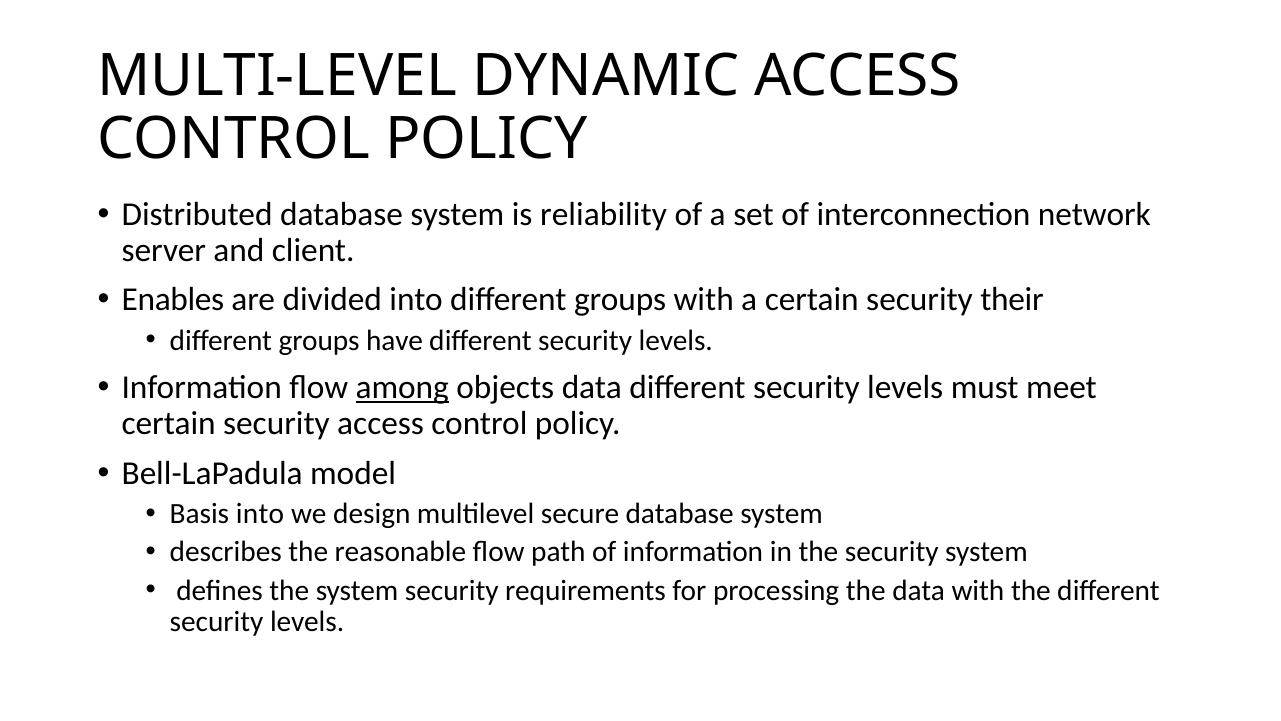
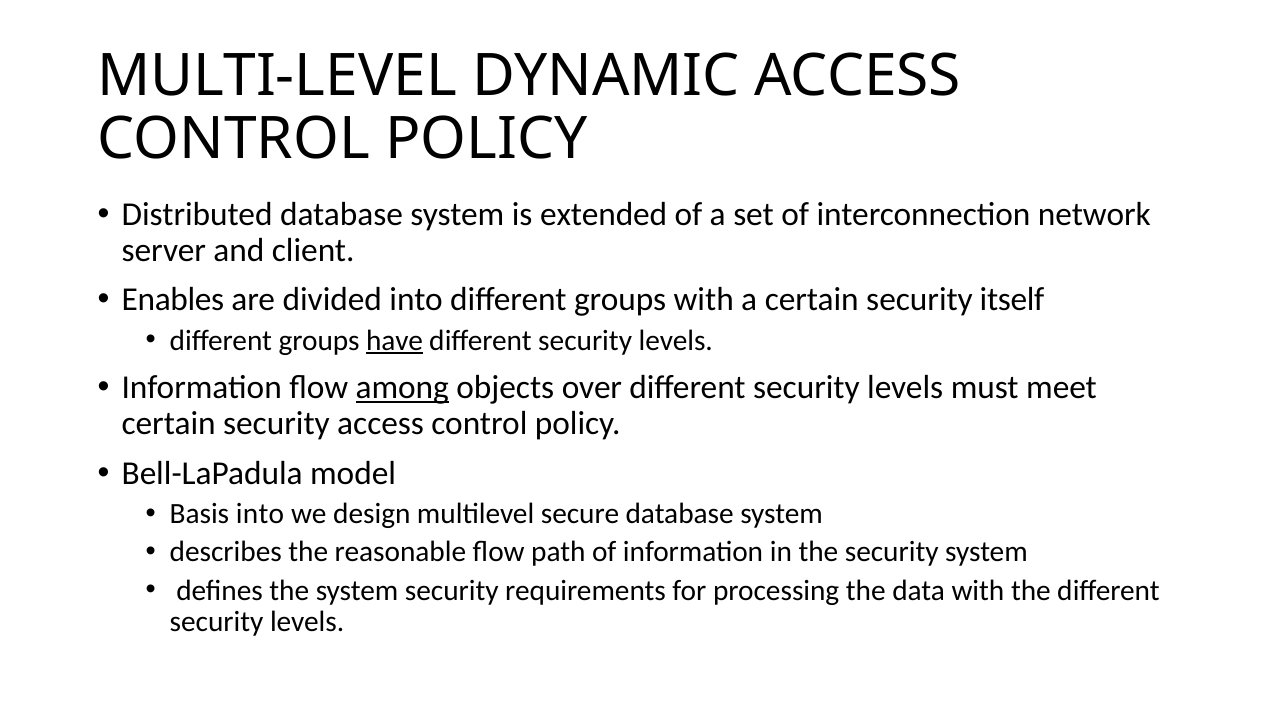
reliability: reliability -> extended
their: their -> itself
have underline: none -> present
objects data: data -> over
